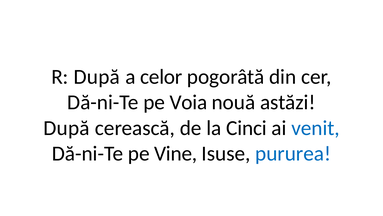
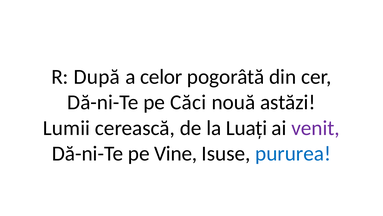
Voia: Voia -> Căci
După at (66, 128): După -> Lumii
Cinci: Cinci -> Luați
venit colour: blue -> purple
